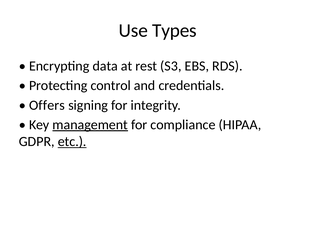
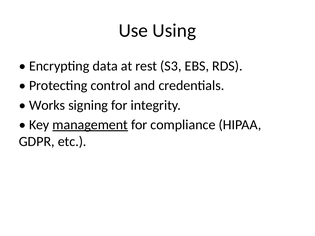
Types: Types -> Using
Offers: Offers -> Works
etc underline: present -> none
